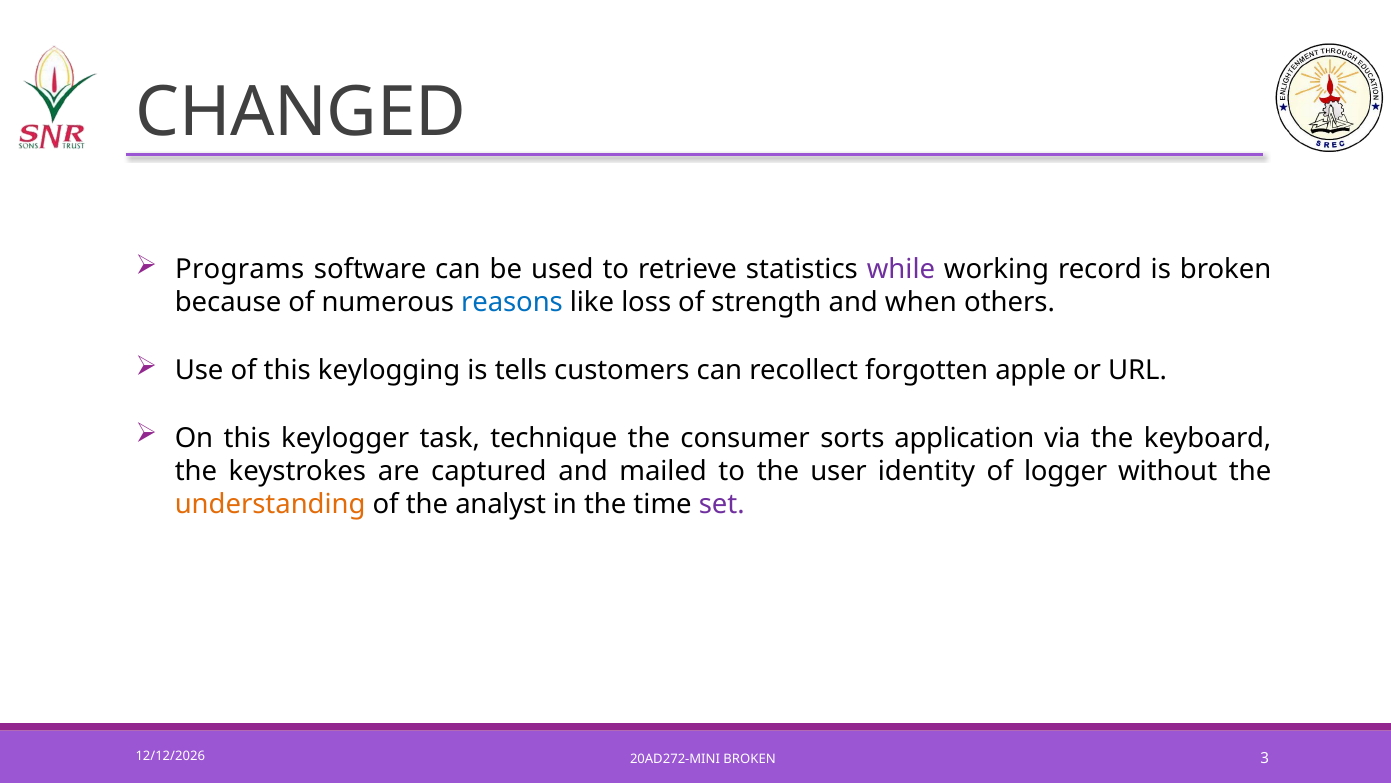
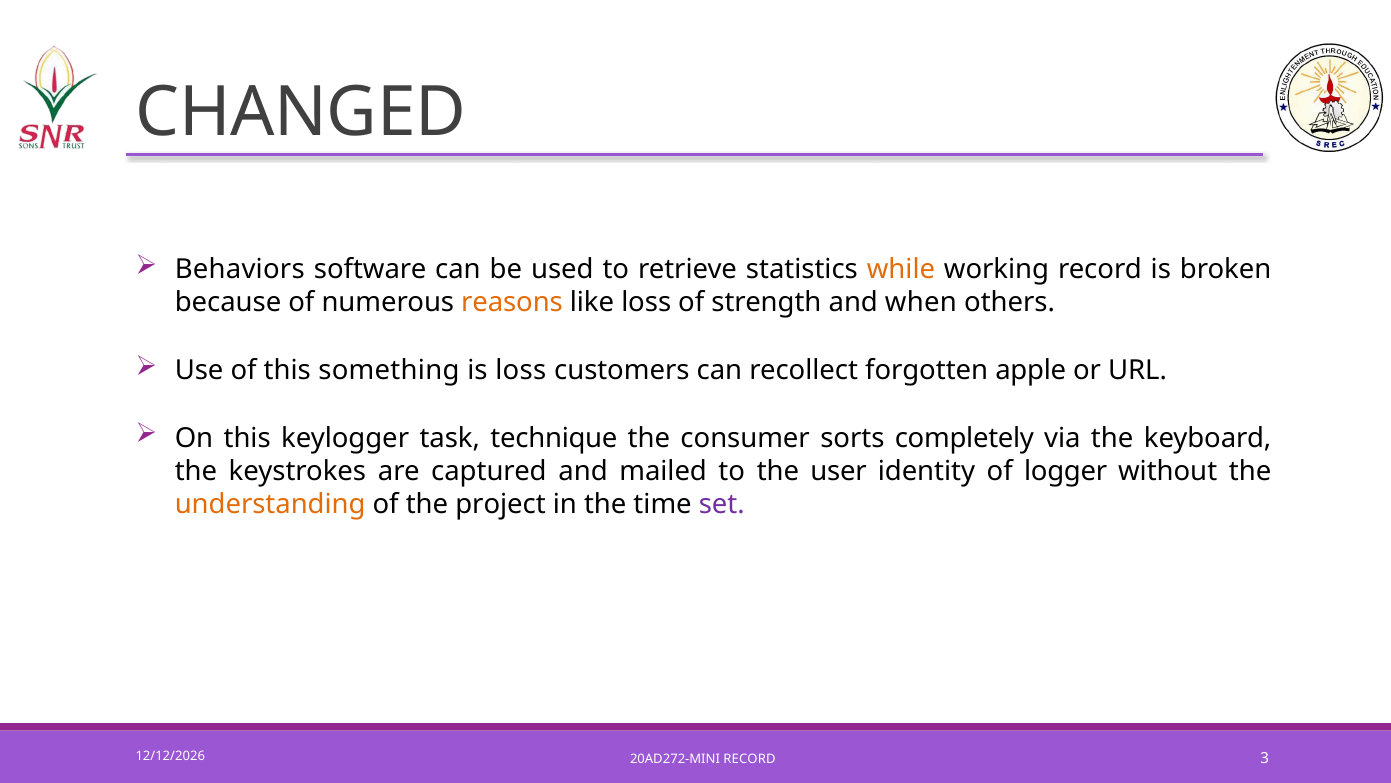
Programs: Programs -> Behaviors
while colour: purple -> orange
reasons colour: blue -> orange
keylogging: keylogging -> something
is tells: tells -> loss
application: application -> completely
analyst: analyst -> project
20AD272-MINI BROKEN: BROKEN -> RECORD
